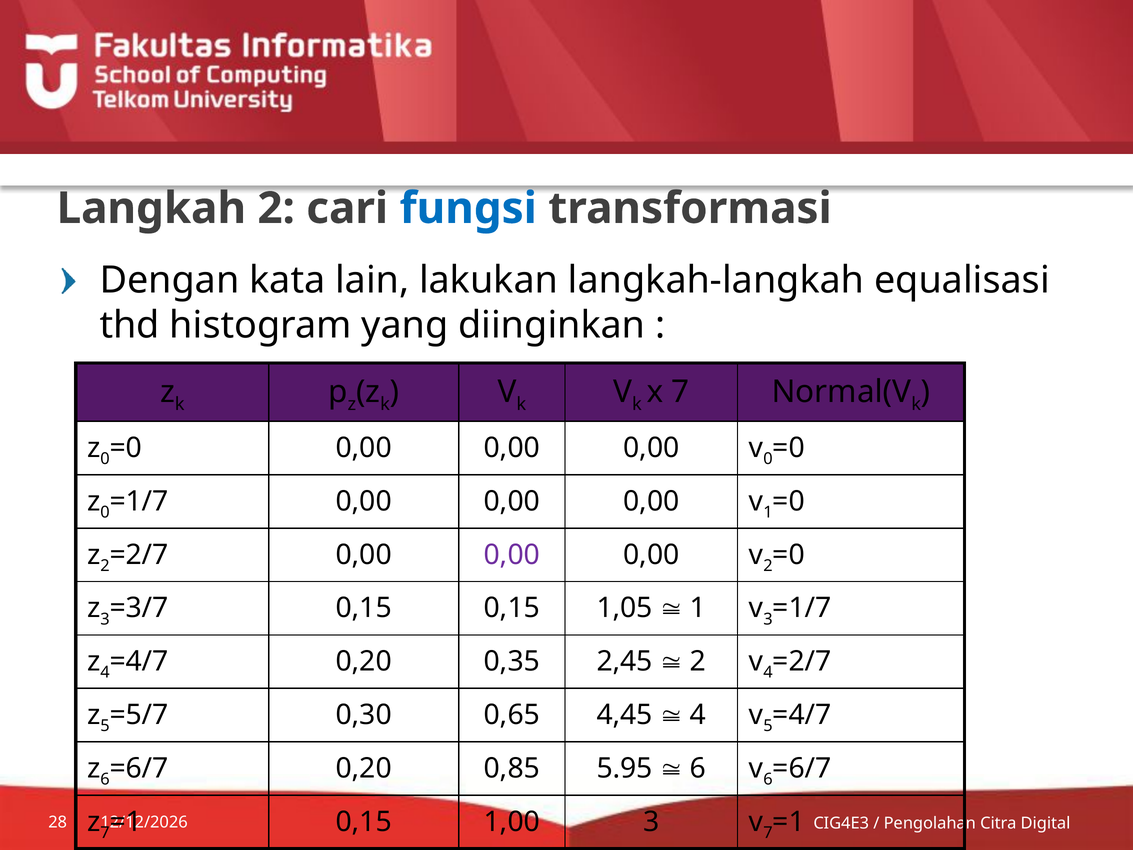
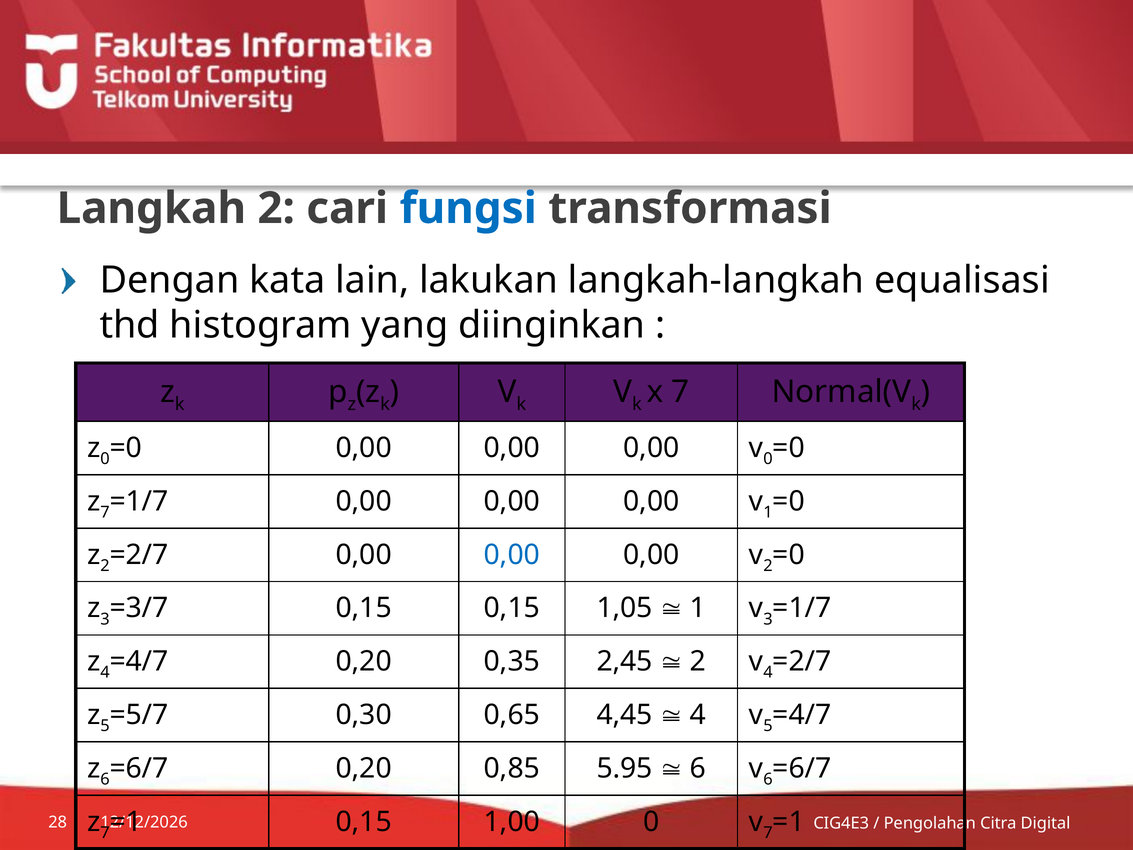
0 at (105, 512): 0 -> 7
0,00 at (512, 555) colour: purple -> blue
1,00 3: 3 -> 0
